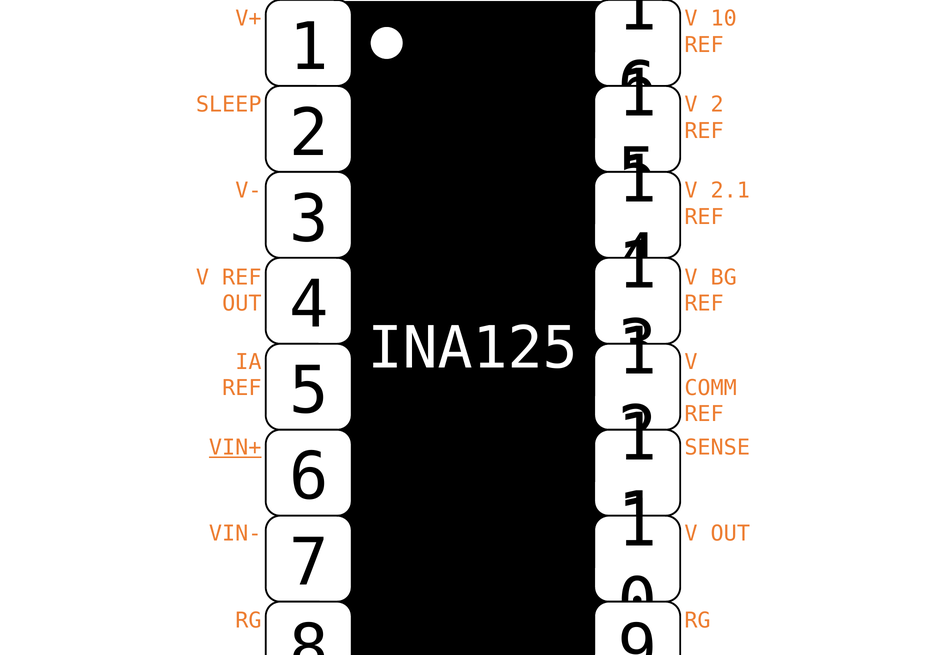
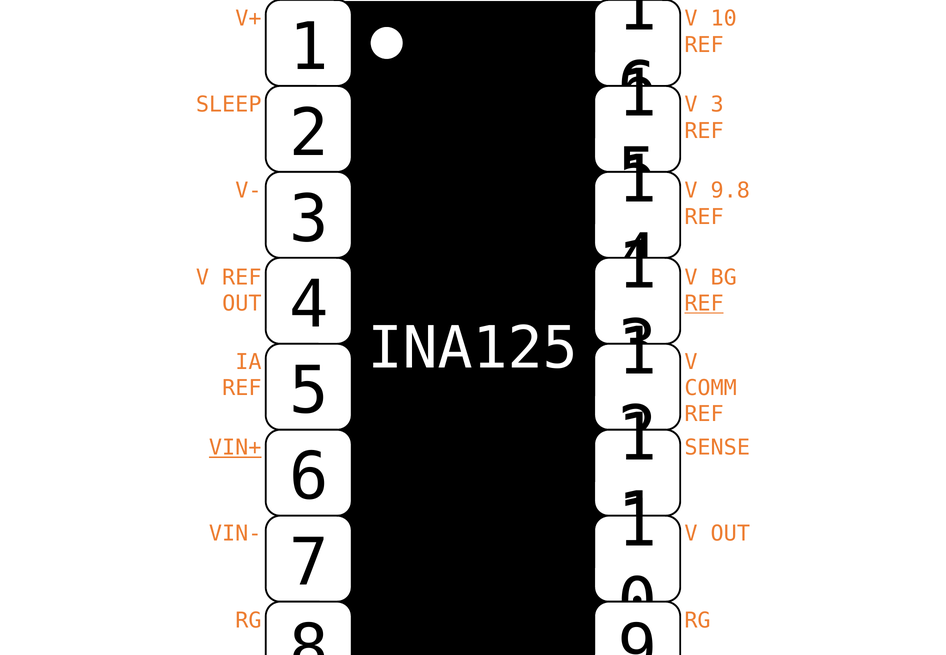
V 2: 2 -> 3
2.1: 2.1 -> 9.8
REF at (704, 304) underline: none -> present
